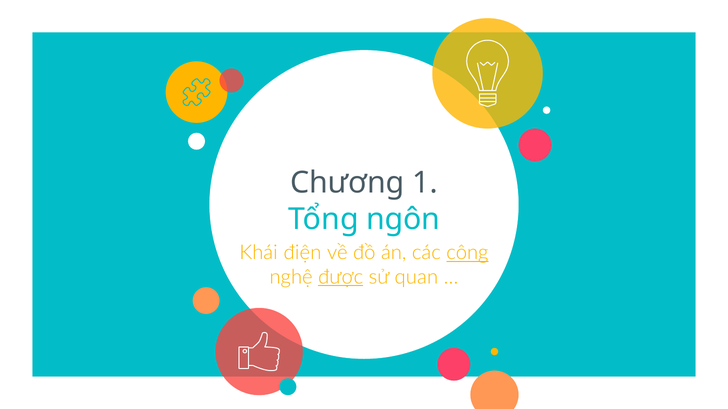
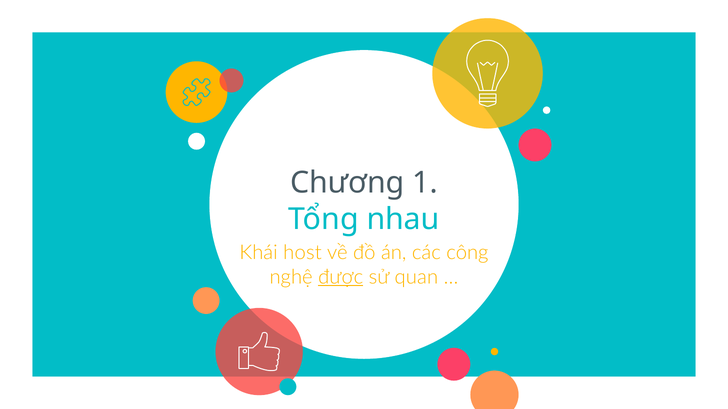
ngôn: ngôn -> nhau
điện: điện -> host
công underline: present -> none
